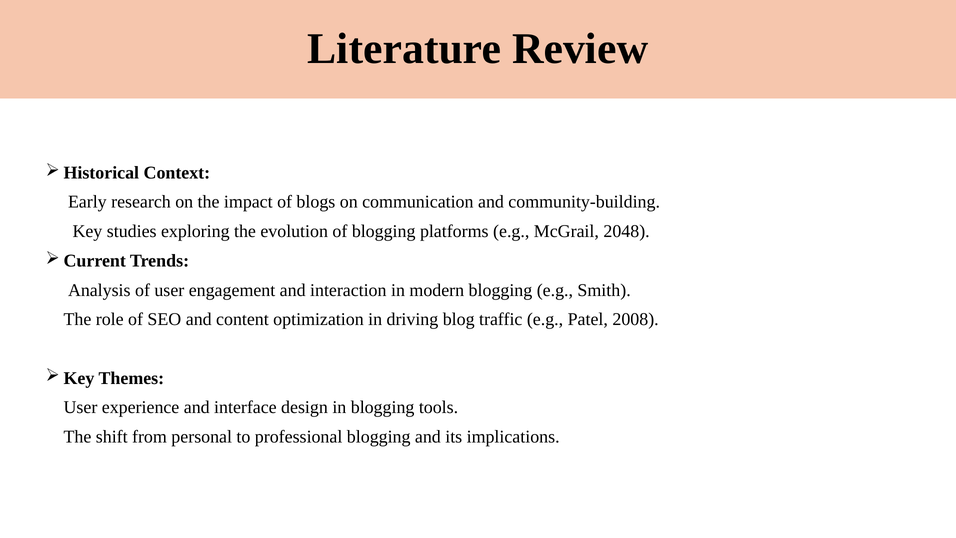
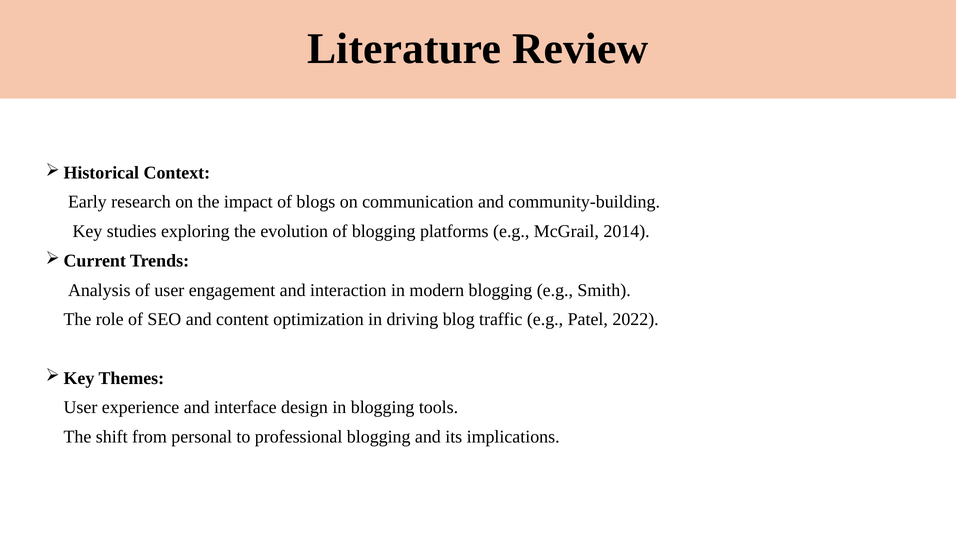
2048: 2048 -> 2014
2008: 2008 -> 2022
